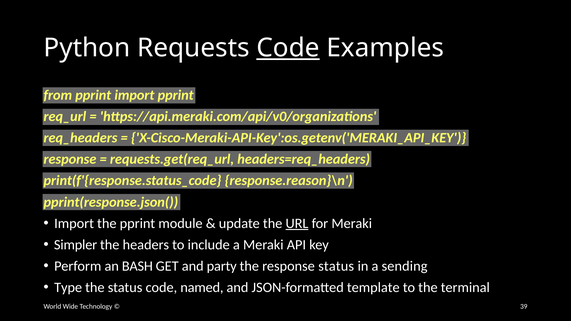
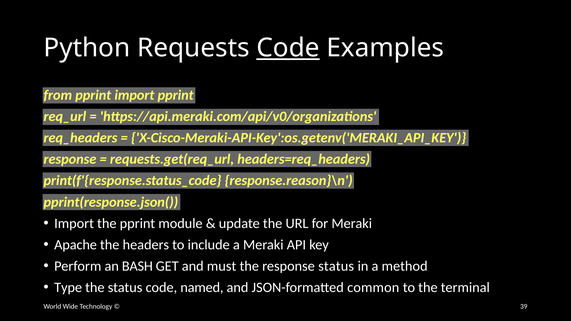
URL underline: present -> none
Simpler: Simpler -> Apache
party: party -> must
sending: sending -> method
template: template -> common
